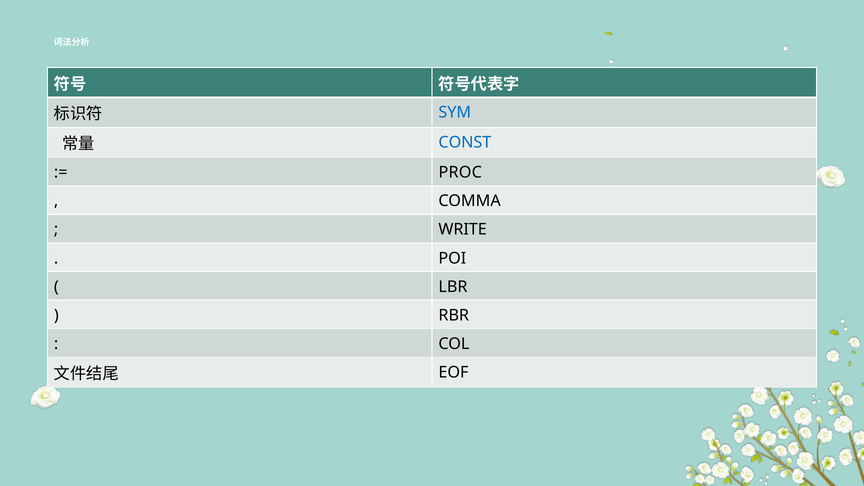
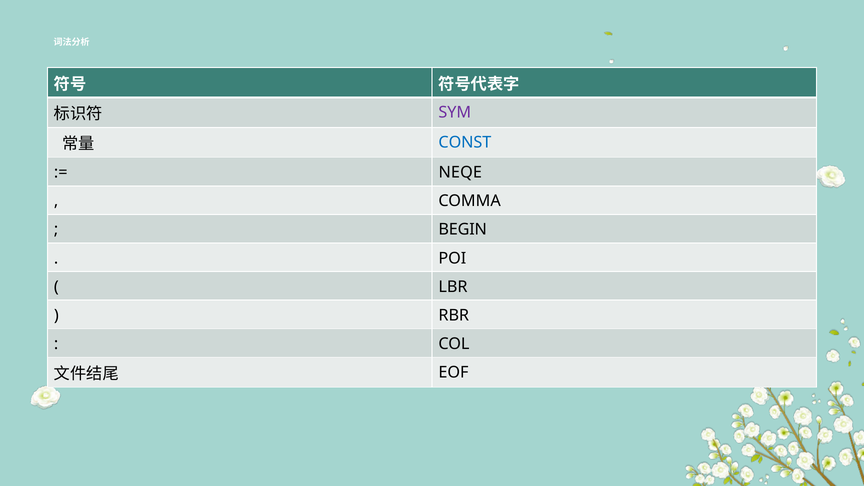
SYM colour: blue -> purple
PROC: PROC -> NEQE
WRITE: WRITE -> BEGIN
